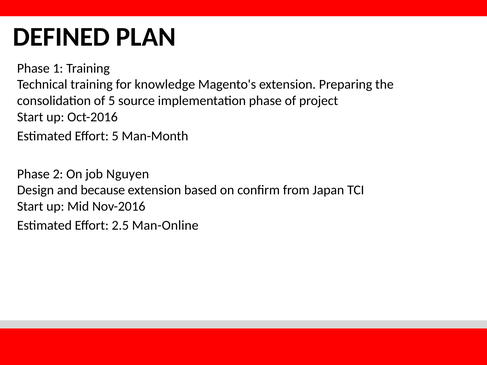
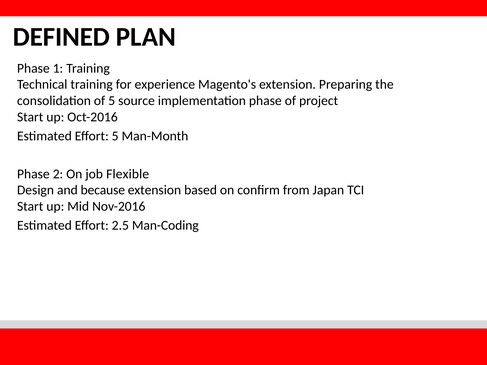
knowledge: knowledge -> experience
Nguyen: Nguyen -> Flexible
Man-Online: Man-Online -> Man-Coding
